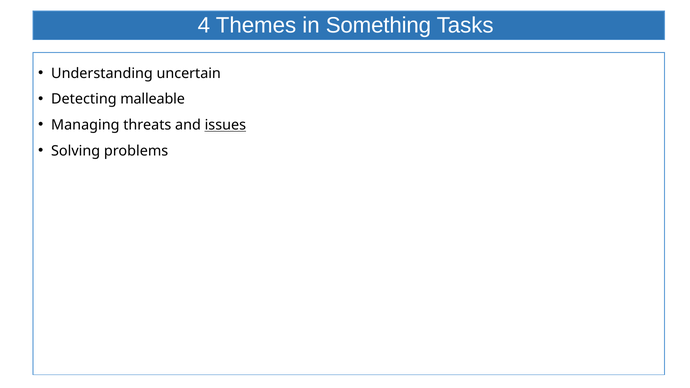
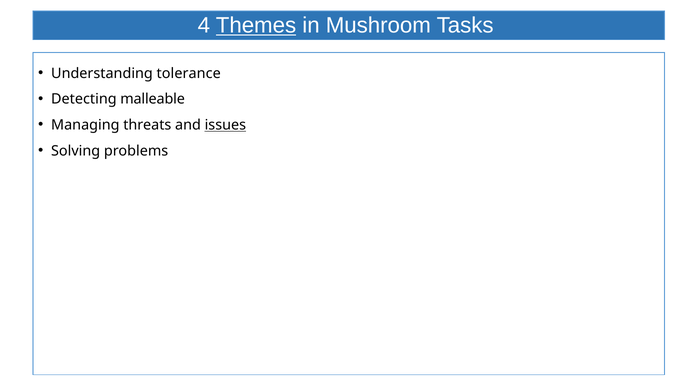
Themes underline: none -> present
Something: Something -> Mushroom
uncertain: uncertain -> tolerance
